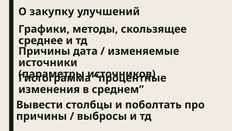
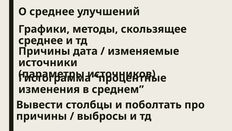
О закупку: закупку -> среднее
